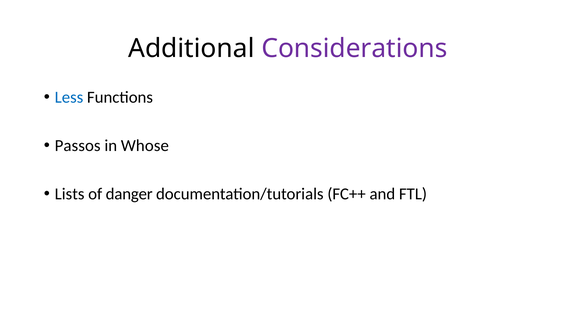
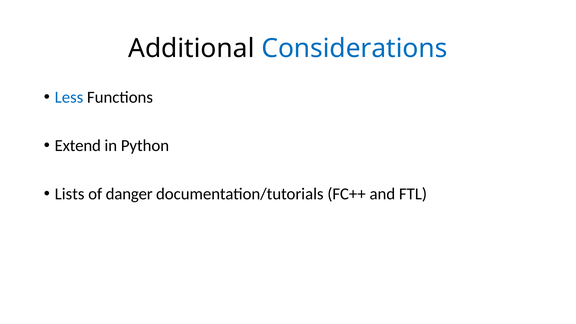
Considerations colour: purple -> blue
Passos: Passos -> Extend
Whose: Whose -> Python
